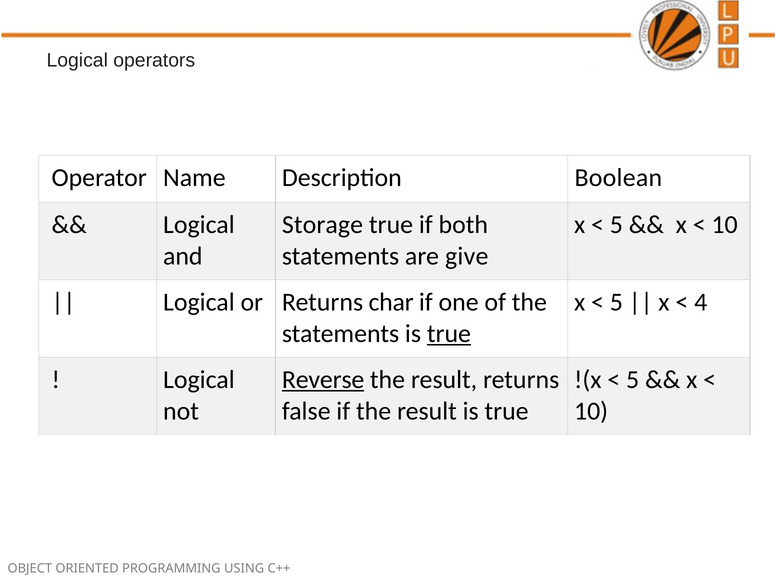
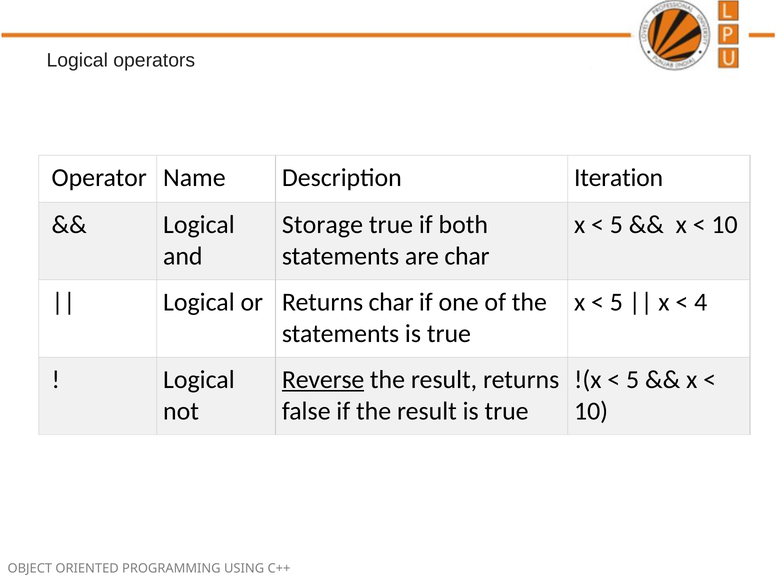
Boolean: Boolean -> Iteration
are give: give -> char
true at (449, 334) underline: present -> none
